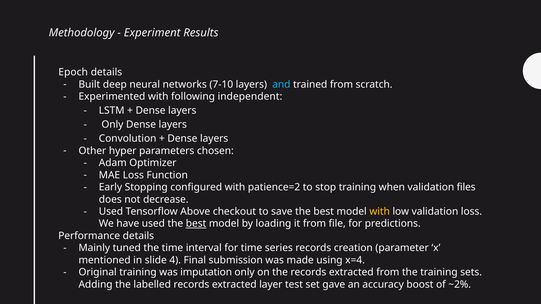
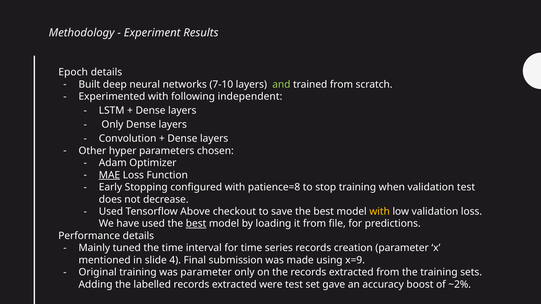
and colour: light blue -> light green
MAE underline: none -> present
patience=2: patience=2 -> patience=8
validation files: files -> test
x=4: x=4 -> x=9
was imputation: imputation -> parameter
layer: layer -> were
